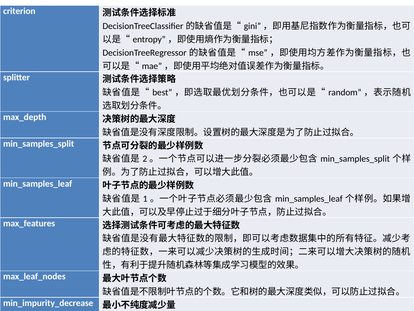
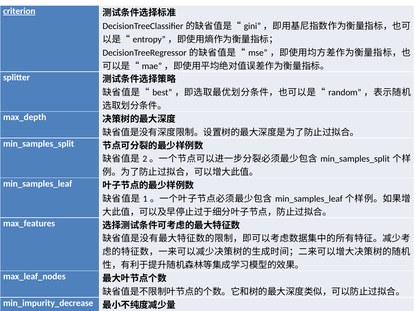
criterion underline: none -> present
